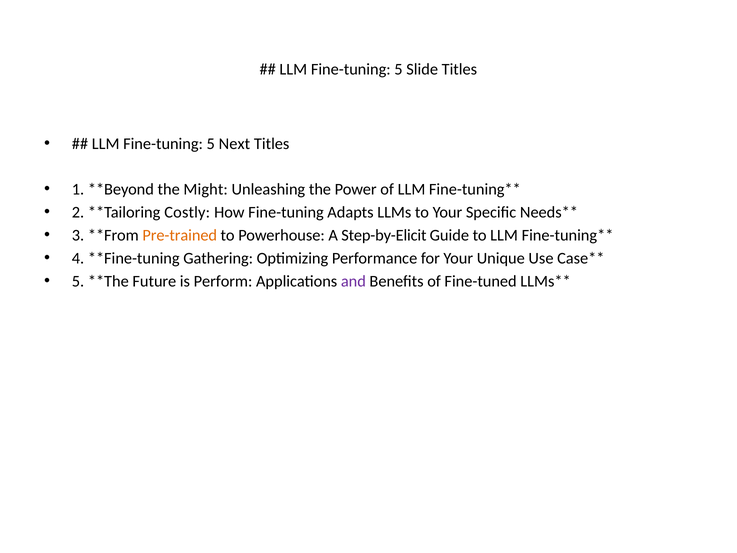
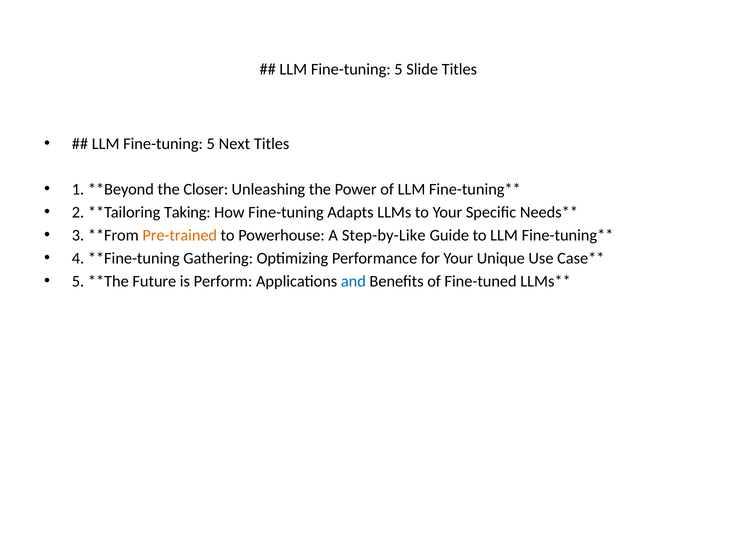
Might: Might -> Closer
Costly: Costly -> Taking
Step-by-Elicit: Step-by-Elicit -> Step-by-Like
and colour: purple -> blue
